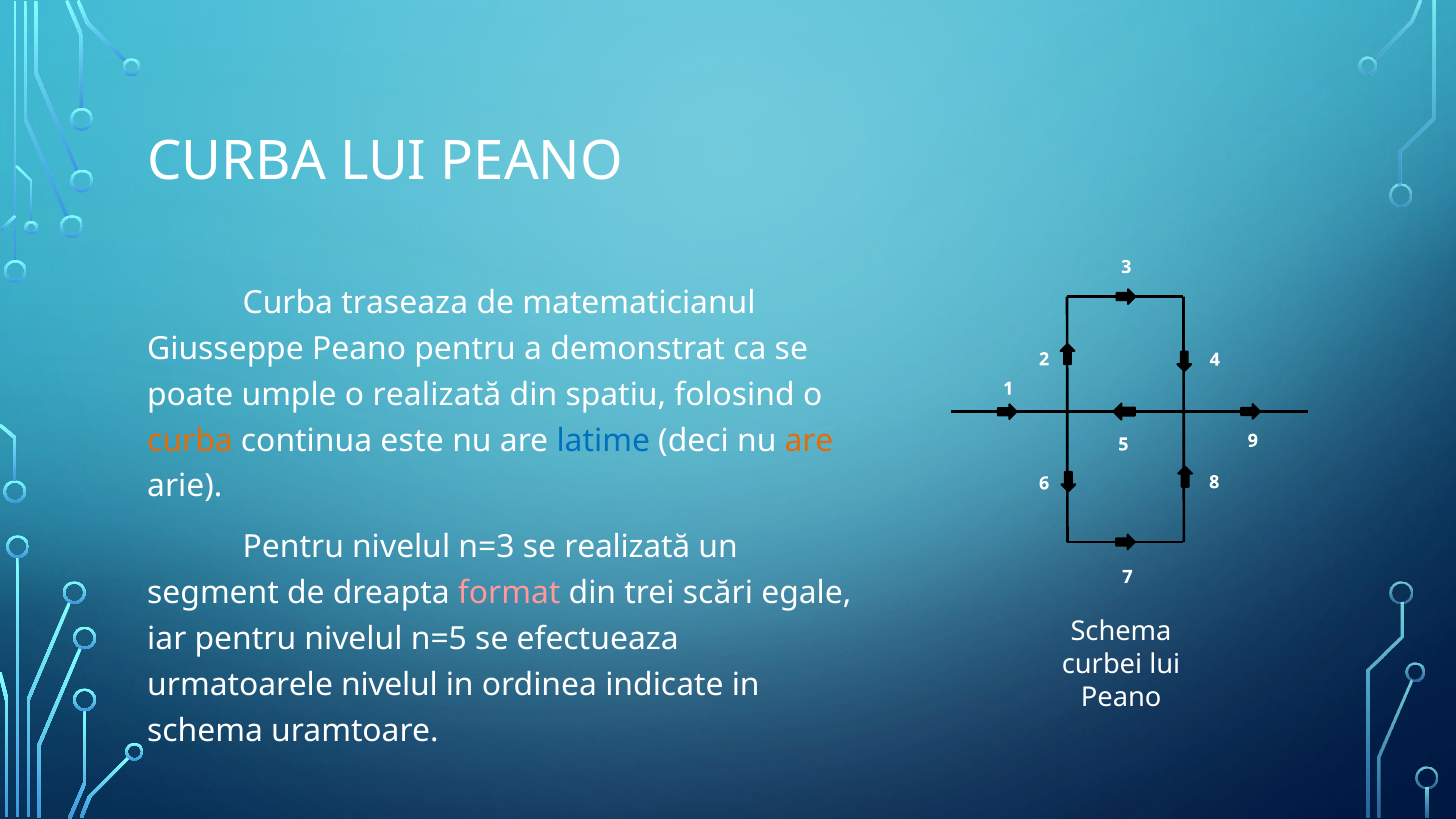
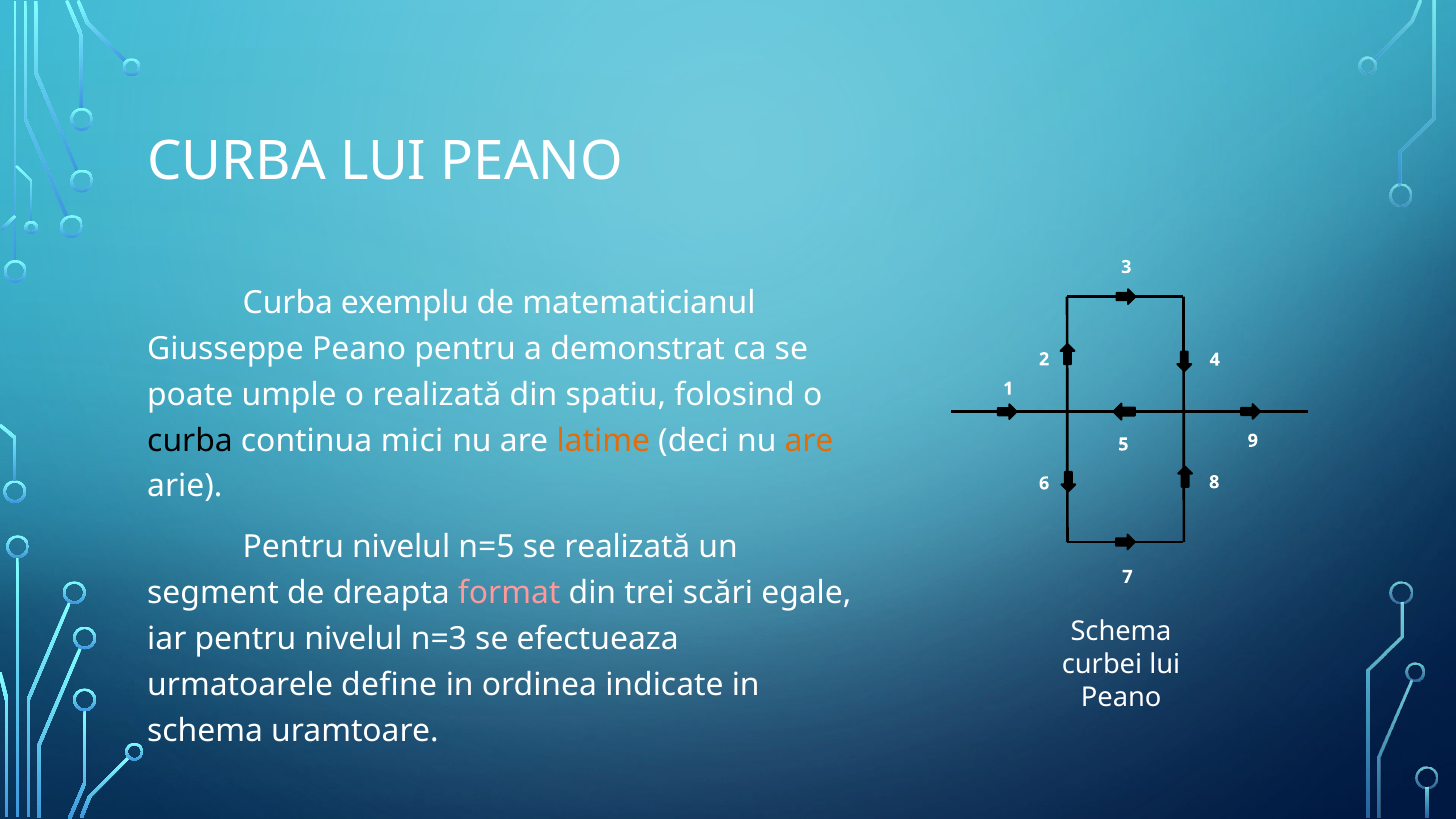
traseaza: traseaza -> exemplu
curba at (190, 441) colour: orange -> black
este: este -> mici
latime colour: blue -> orange
n=3: n=3 -> n=5
n=5: n=5 -> n=3
urmatoarele nivelul: nivelul -> define
